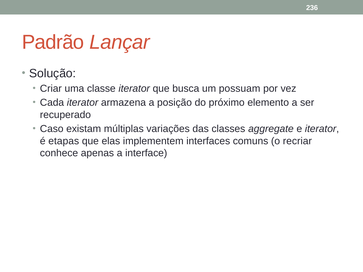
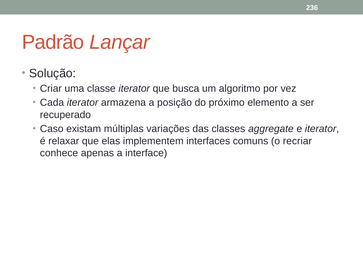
possuam: possuam -> algoritmo
etapas: etapas -> relaxar
